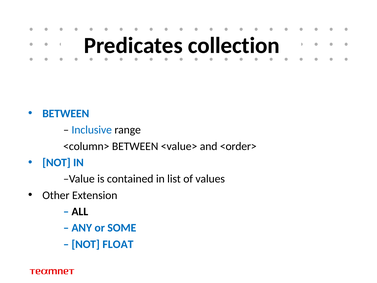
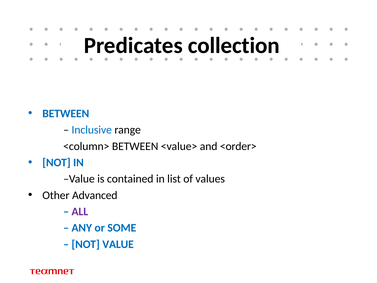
Extension: Extension -> Advanced
ALL colour: black -> purple
NOT FLOAT: FLOAT -> VALUE
